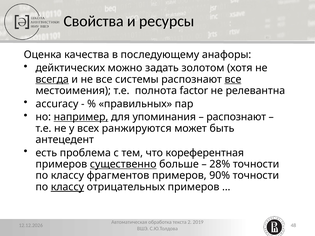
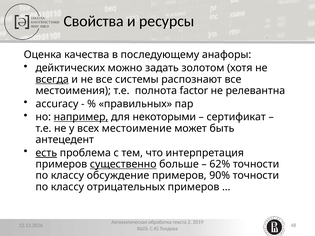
все at (233, 79) underline: present -> none
упоминания: упоминания -> некоторыми
распознают at (236, 117): распознают -> сертификат
ранжируются: ранжируются -> местоимение
есть underline: none -> present
кореферентная: кореферентная -> интерпретация
28%: 28% -> 62%
фрагментов: фрагментов -> обсуждение
классу at (67, 187) underline: present -> none
